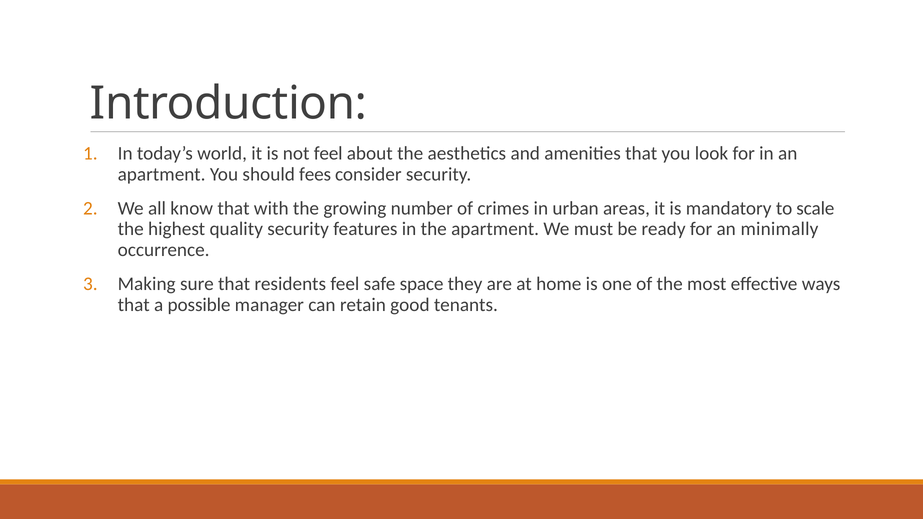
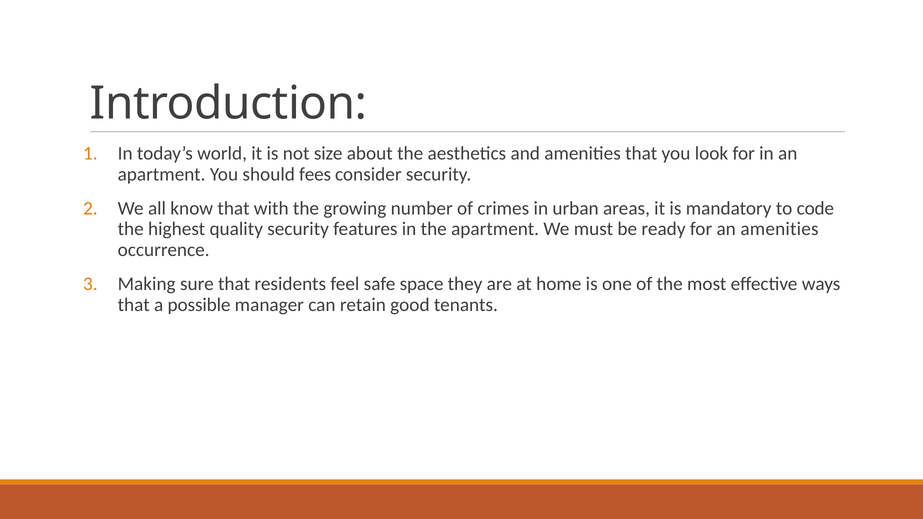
not feel: feel -> size
scale: scale -> code
an minimally: minimally -> amenities
